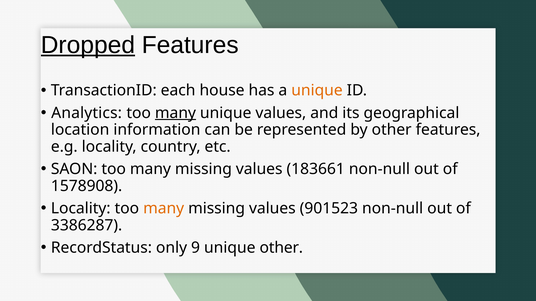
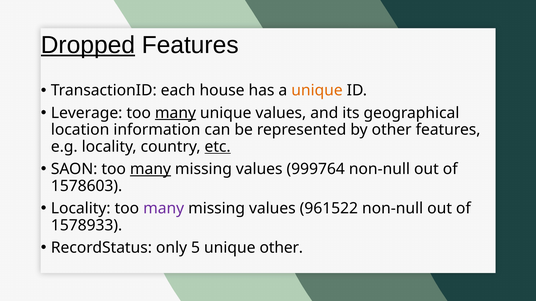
Analytics: Analytics -> Leverage
etc underline: none -> present
many at (150, 169) underline: none -> present
183661: 183661 -> 999764
1578908: 1578908 -> 1578603
many at (164, 209) colour: orange -> purple
901523: 901523 -> 961522
3386287: 3386287 -> 1578933
9: 9 -> 5
